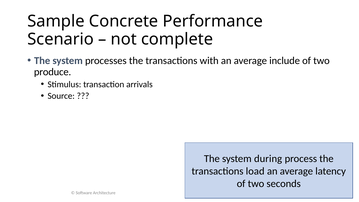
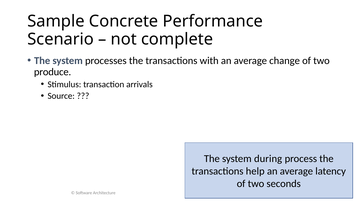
include: include -> change
load: load -> help
